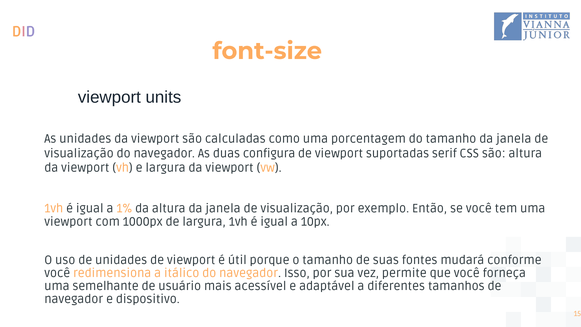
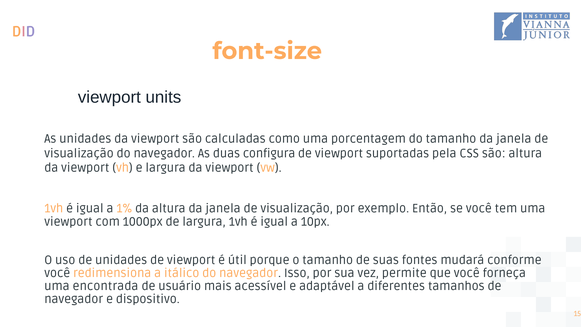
serif: serif -> pela
semelhante: semelhante -> encontrada
